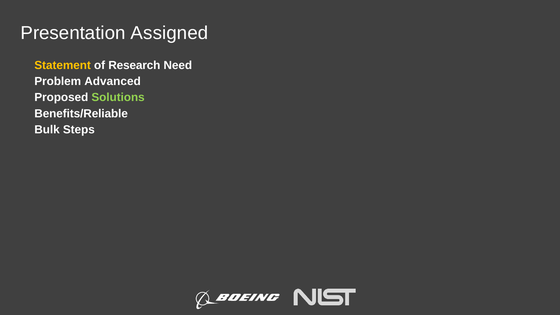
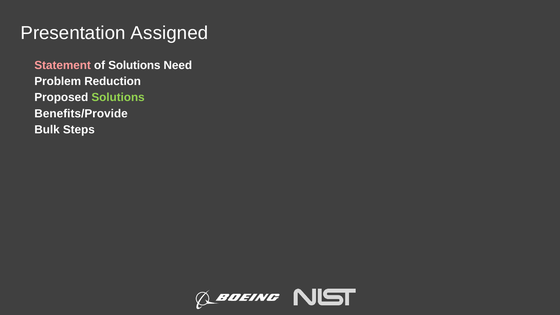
Statement colour: yellow -> pink
of Research: Research -> Solutions
Advanced: Advanced -> Reduction
Benefits/Reliable: Benefits/Reliable -> Benefits/Provide
